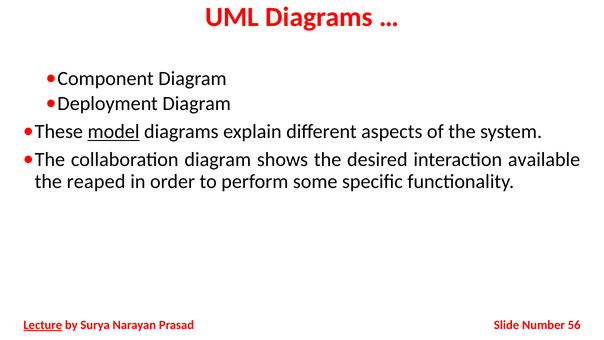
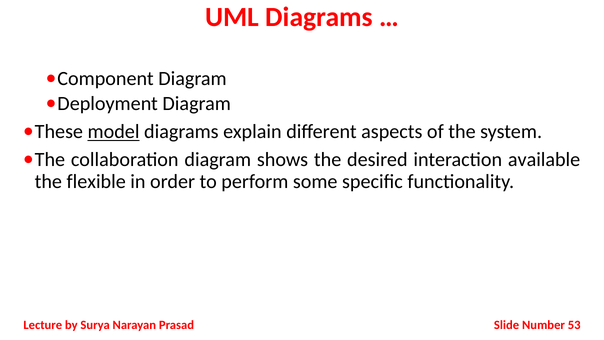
reaped: reaped -> flexible
Lecture underline: present -> none
56: 56 -> 53
